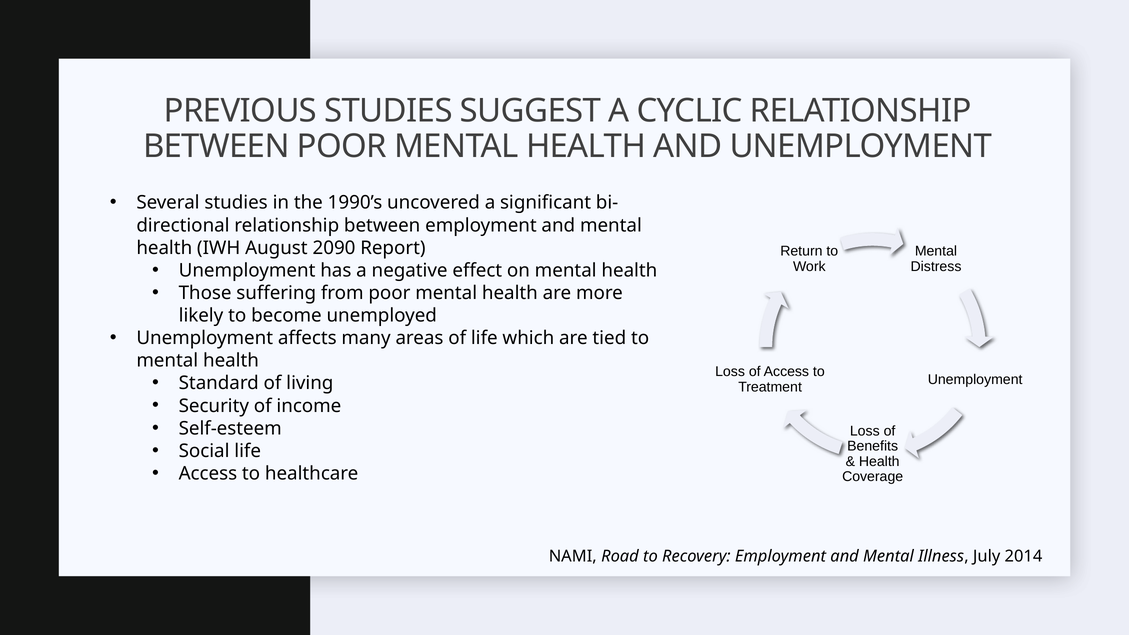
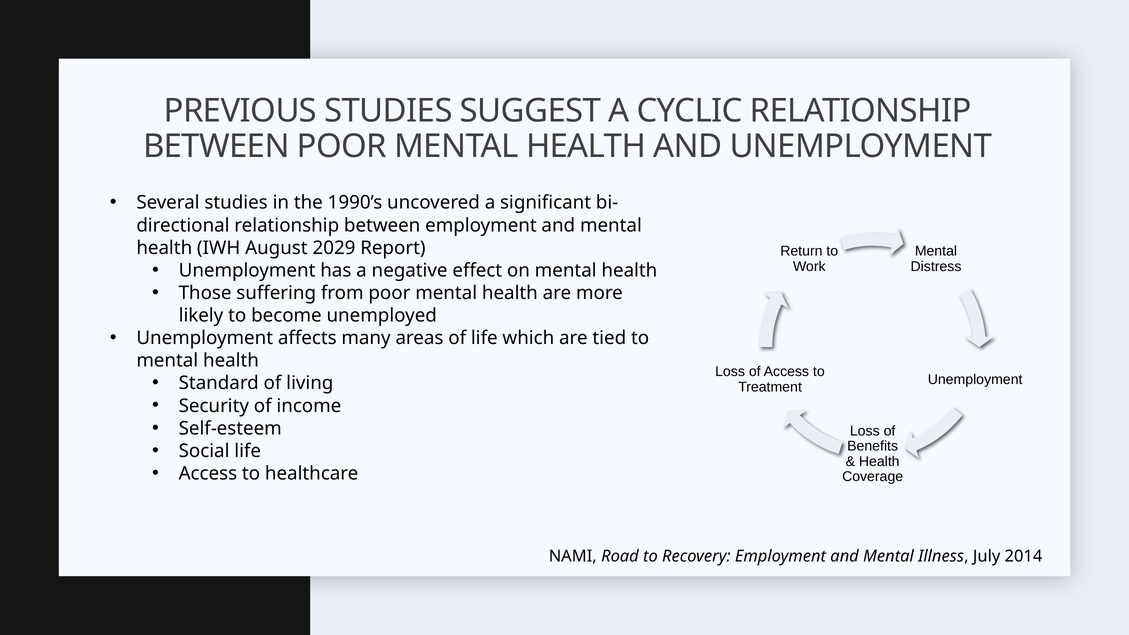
2090: 2090 -> 2029
